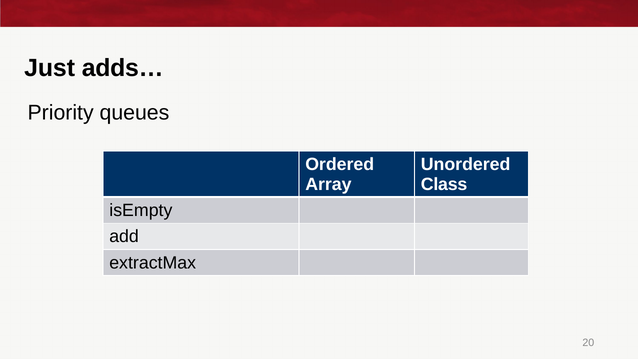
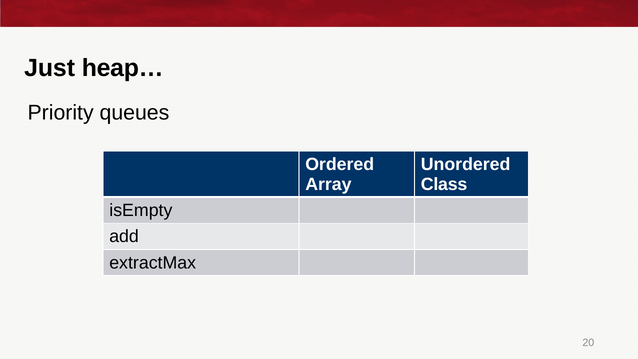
adds…: adds… -> heap…
